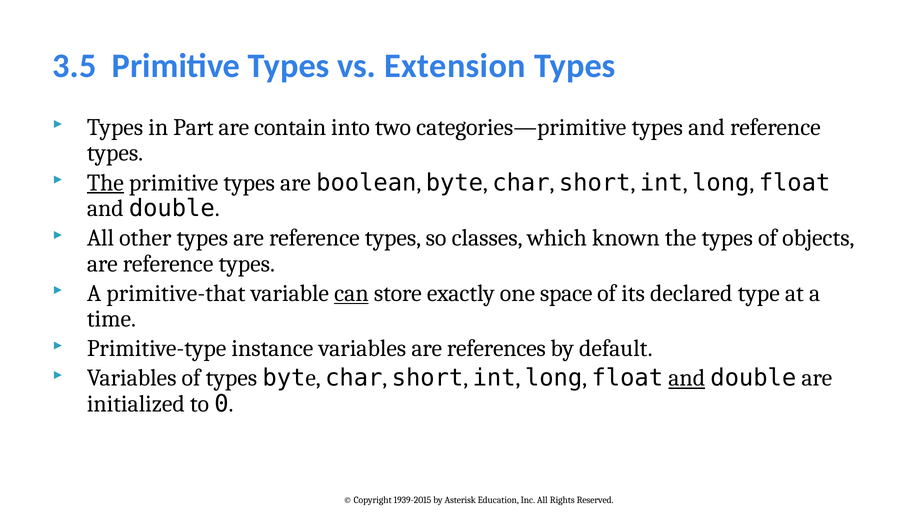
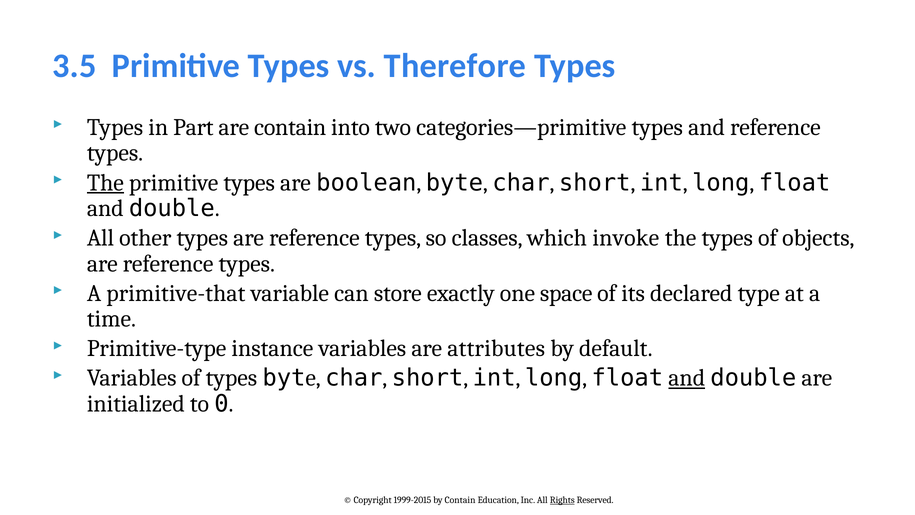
Extension: Extension -> Therefore
known: known -> invoke
can underline: present -> none
references: references -> attributes
1939-2015: 1939-2015 -> 1999-2015
by Asterisk: Asterisk -> Contain
Rights underline: none -> present
